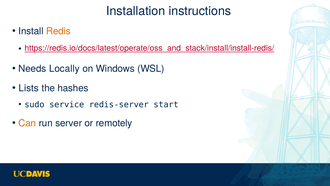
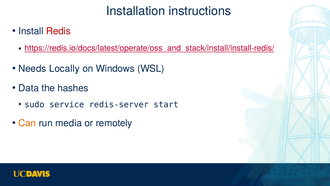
Redis colour: orange -> red
Lists: Lists -> Data
server: server -> media
